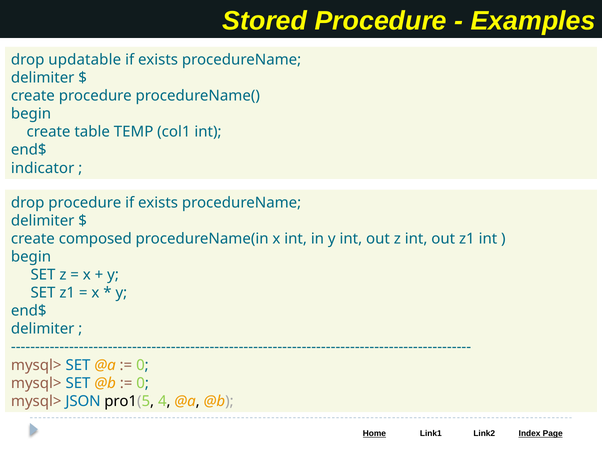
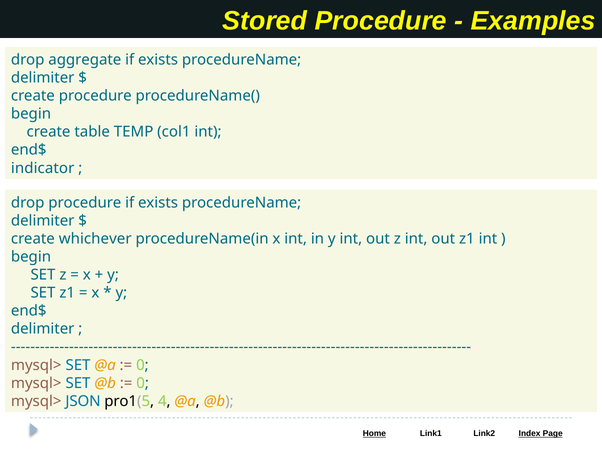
updatable: updatable -> aggregate
composed: composed -> whichever
